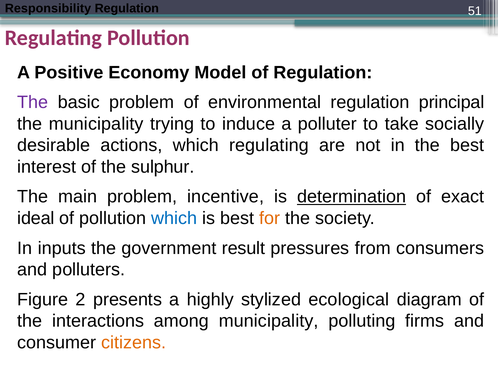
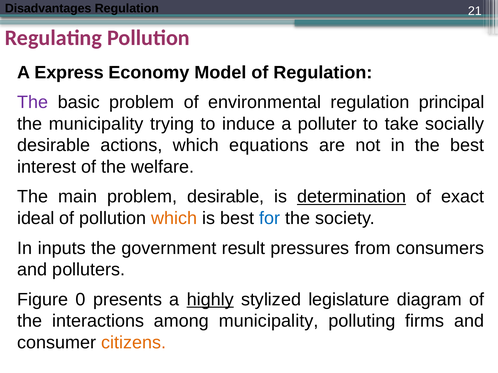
Responsibility: Responsibility -> Disadvantages
51: 51 -> 21
Positive: Positive -> Express
which regulating: regulating -> equations
sulphur: sulphur -> welfare
problem incentive: incentive -> desirable
which at (174, 219) colour: blue -> orange
for colour: orange -> blue
2: 2 -> 0
highly underline: none -> present
ecological: ecological -> legislature
